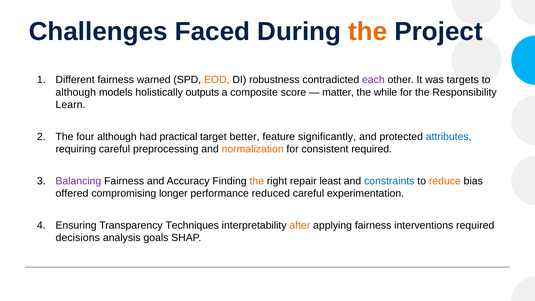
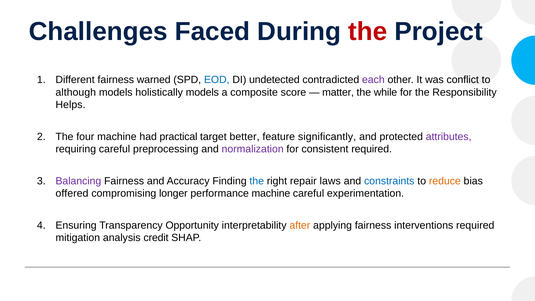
the at (368, 32) colour: orange -> red
EOD colour: orange -> blue
robustness: robustness -> undetected
targets: targets -> conflict
holistically outputs: outputs -> models
Learn: Learn -> Helps
four although: although -> machine
attributes colour: blue -> purple
normalization colour: orange -> purple
the at (257, 181) colour: orange -> blue
least: least -> laws
performance reduced: reduced -> machine
Techniques: Techniques -> Opportunity
decisions: decisions -> mitigation
goals: goals -> credit
